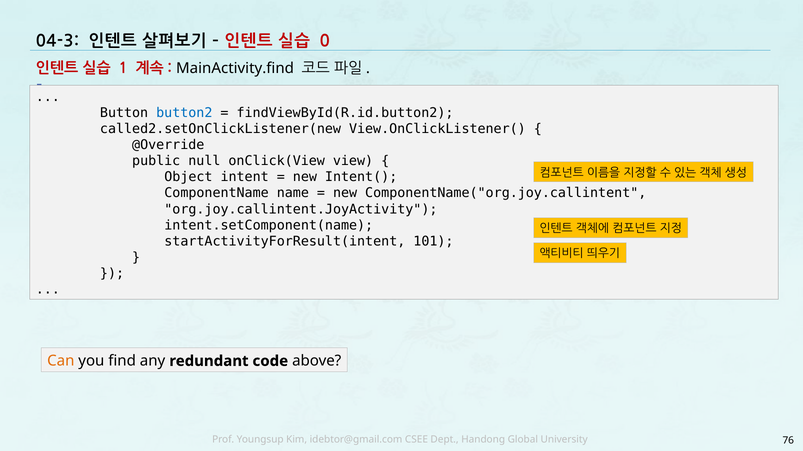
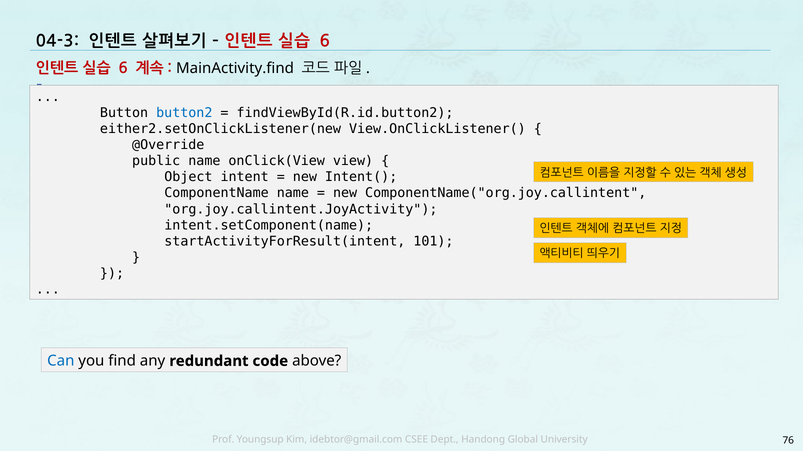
0 at (325, 41): 0 -> 6
1 at (123, 68): 1 -> 6
called2.setOnClickListener(new: called2.setOnClickListener(new -> either2.setOnClickListener(new
public null: null -> name
Can colour: orange -> blue
